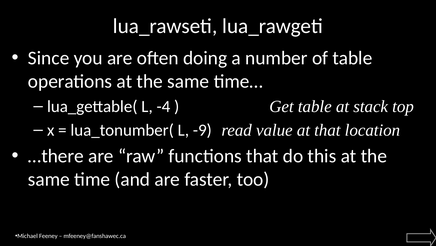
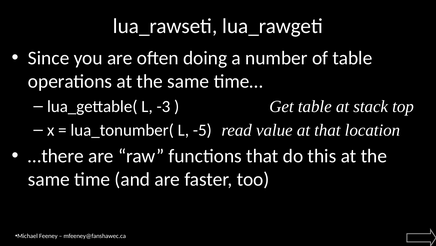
-4: -4 -> -3
-9: -9 -> -5
